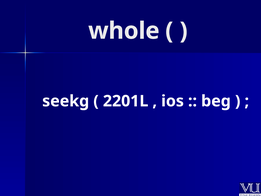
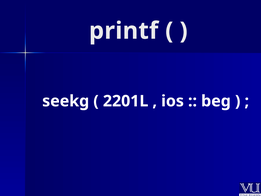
whole: whole -> printf
